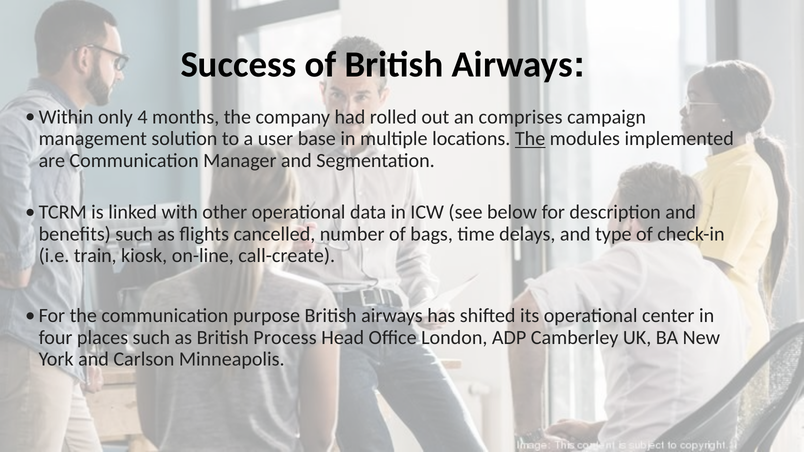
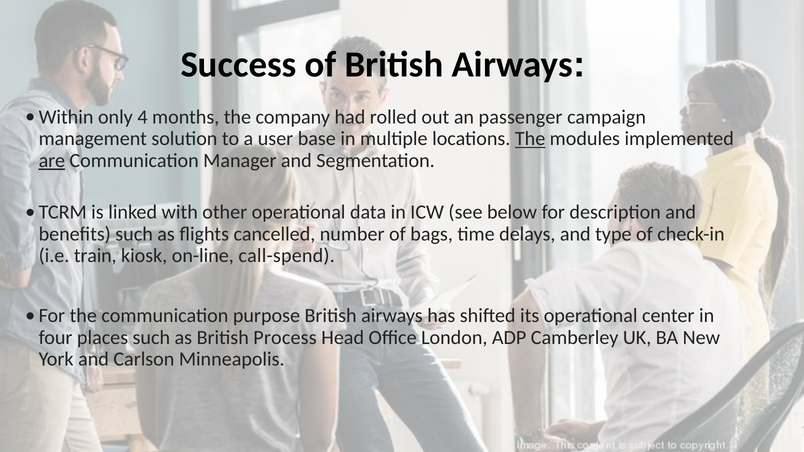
comprises: comprises -> passenger
are underline: none -> present
call-create: call-create -> call-spend
